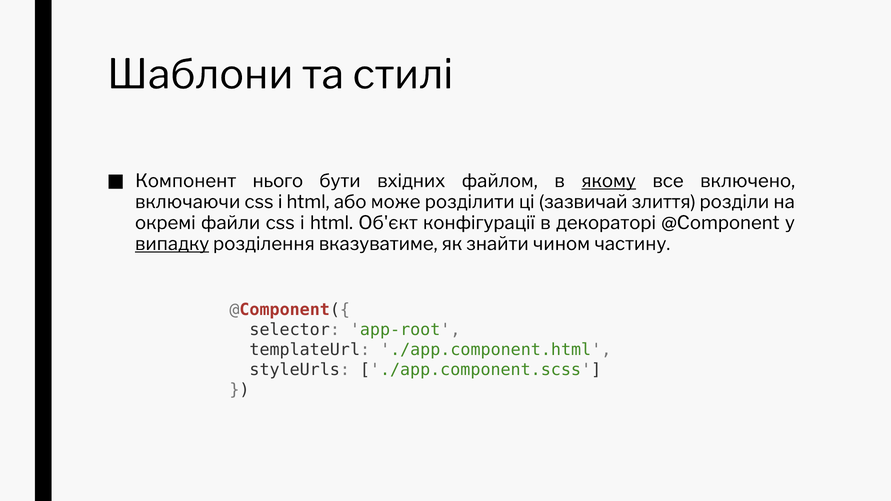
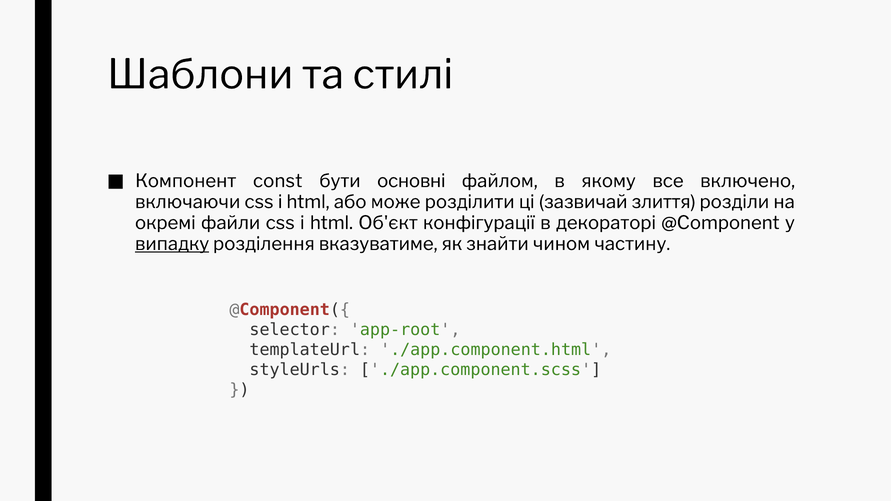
нього: нього -> const
вхідних: вхідних -> основні
якому underline: present -> none
